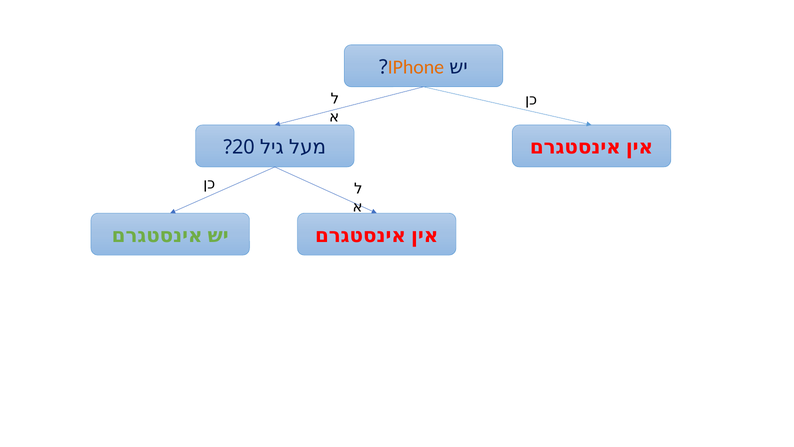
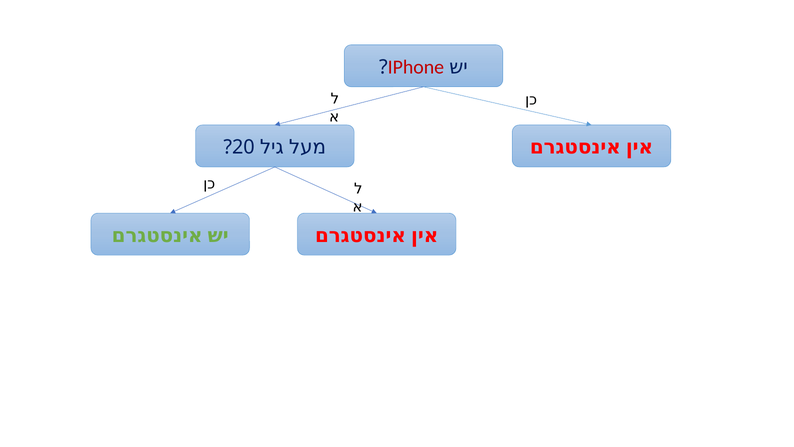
IPhone colour: orange -> red
